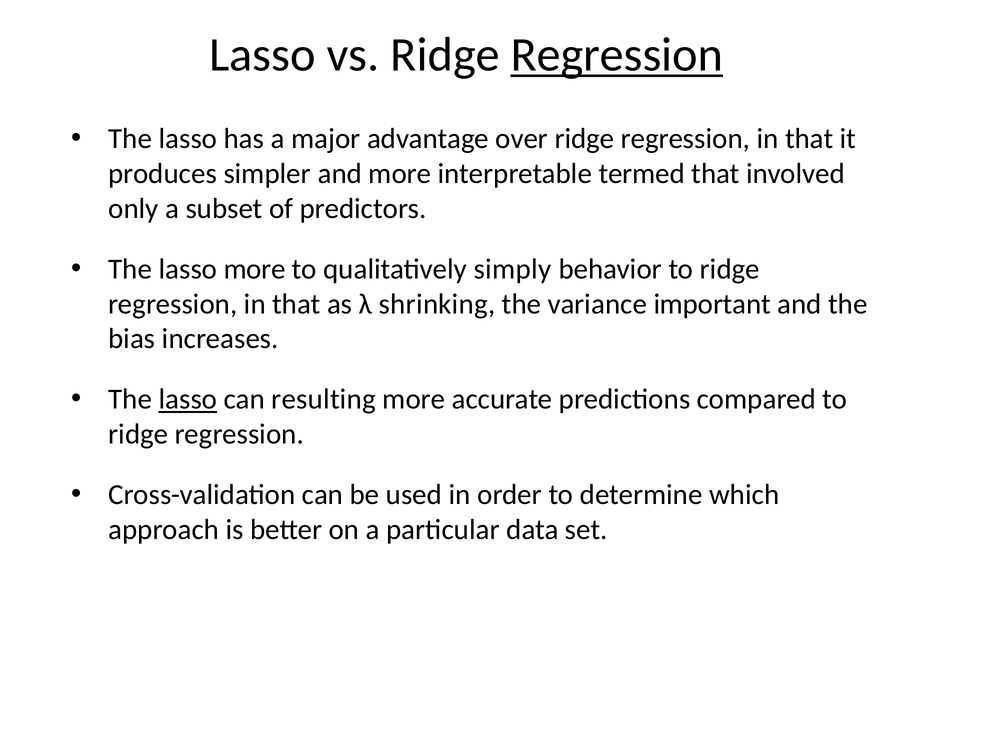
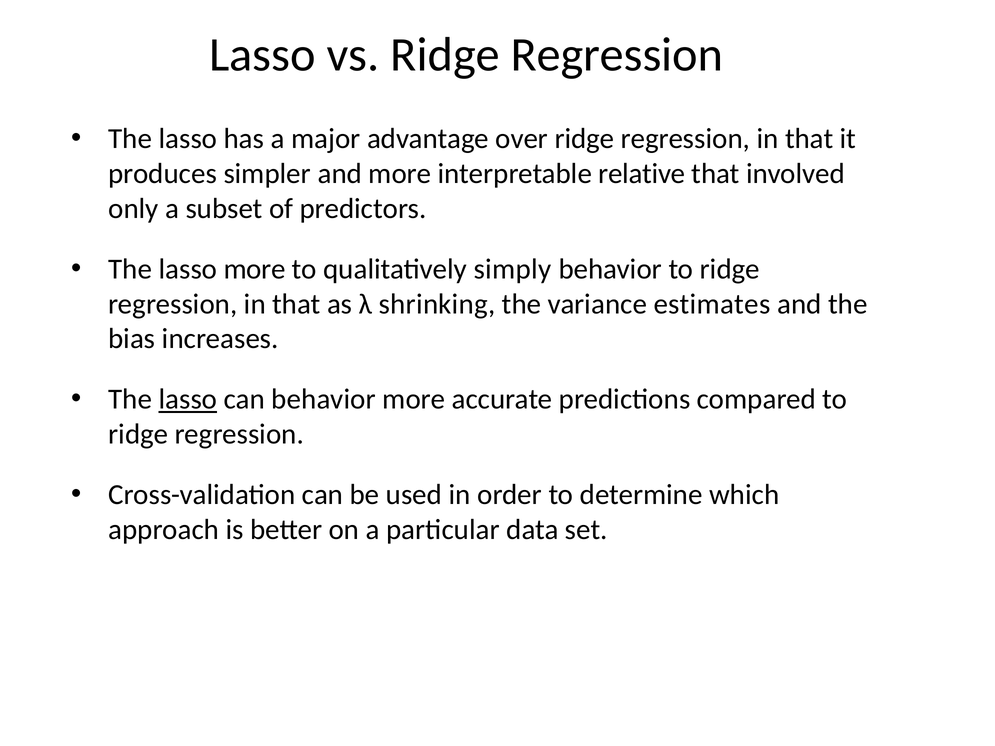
Regression at (617, 55) underline: present -> none
termed: termed -> relative
important: important -> estimates
can resulting: resulting -> behavior
